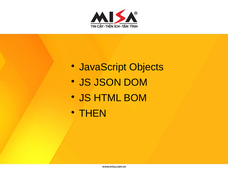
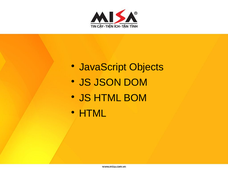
THEN at (93, 113): THEN -> HTML
